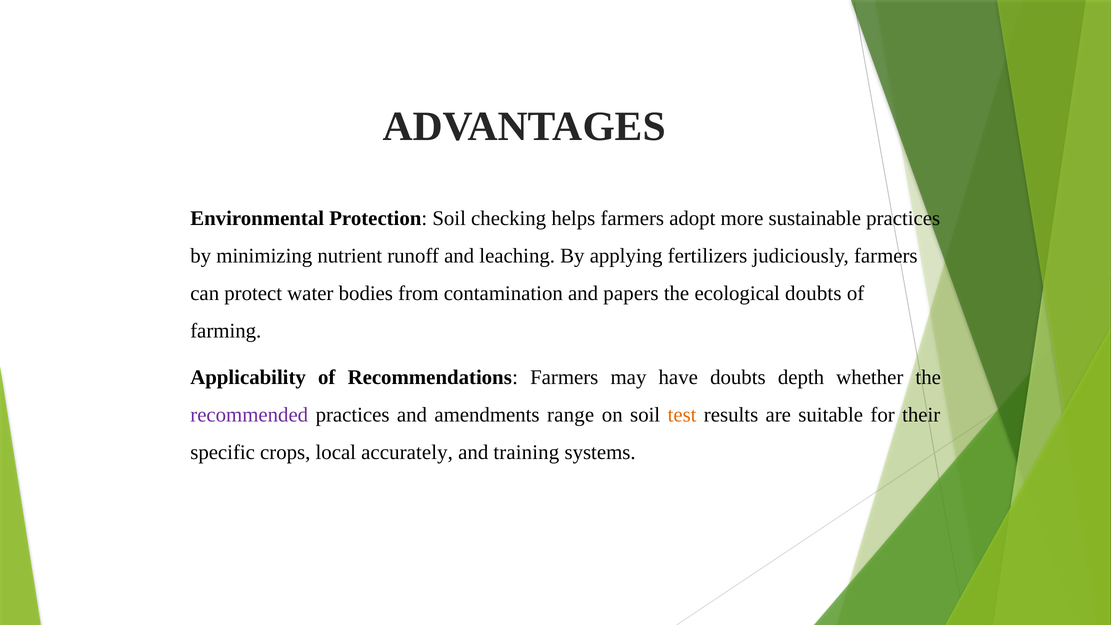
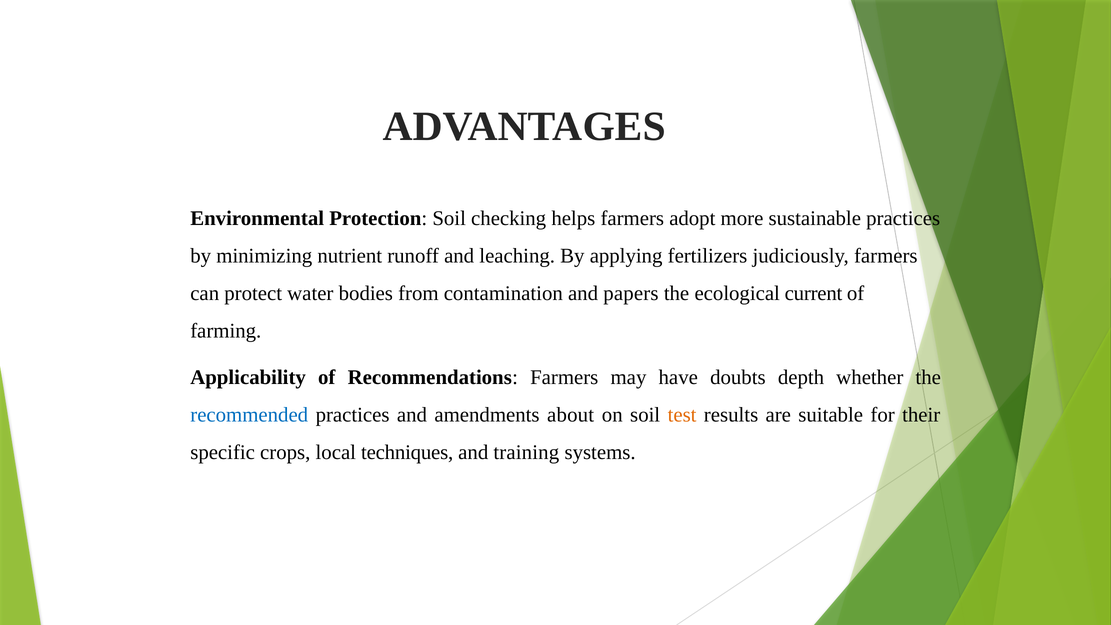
ecological doubts: doubts -> current
recommended colour: purple -> blue
range: range -> about
accurately: accurately -> techniques
